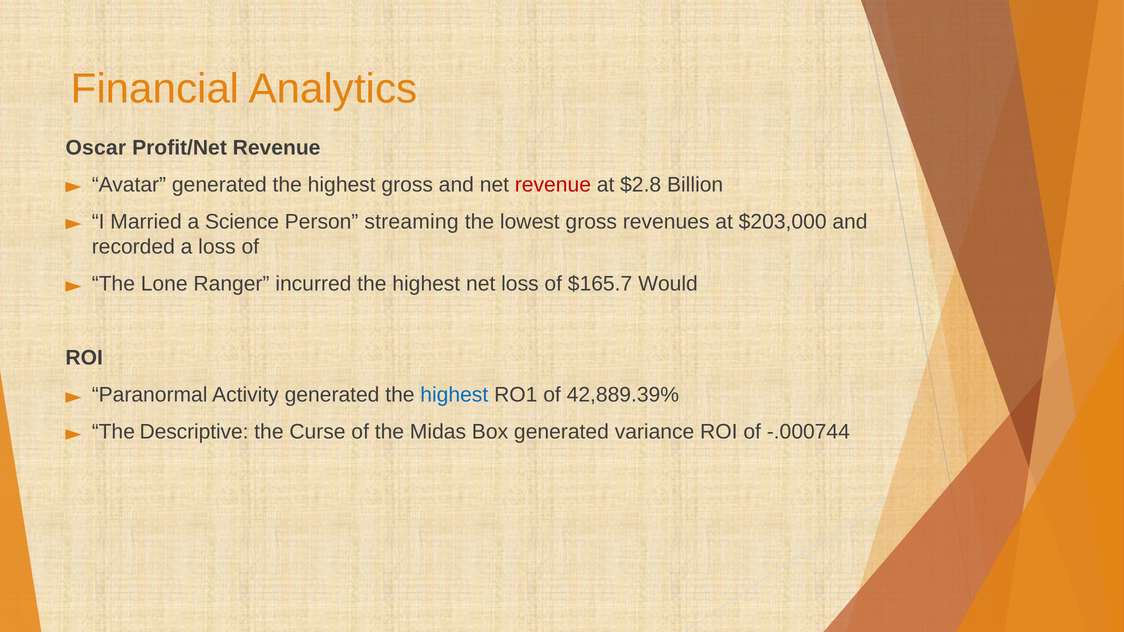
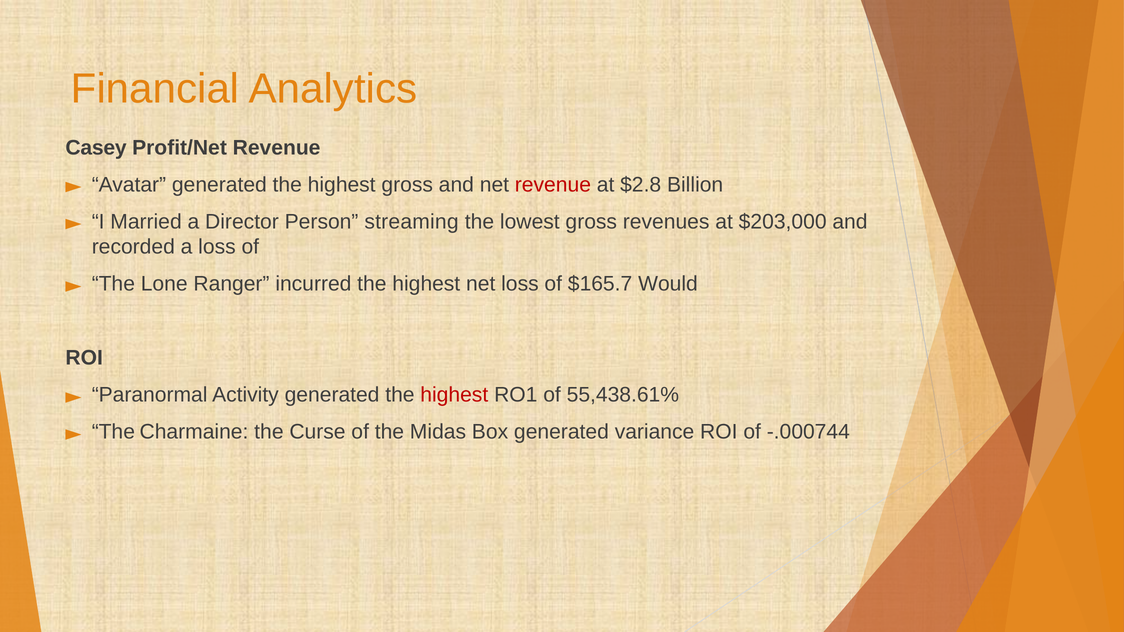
Oscar: Oscar -> Casey
Science: Science -> Director
highest at (454, 395) colour: blue -> red
42,889.39%: 42,889.39% -> 55,438.61%
Descriptive: Descriptive -> Charmaine
